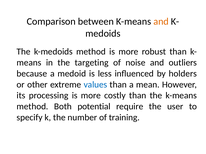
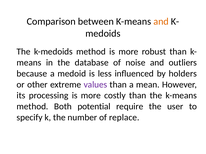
targeting: targeting -> database
values colour: blue -> purple
training: training -> replace
